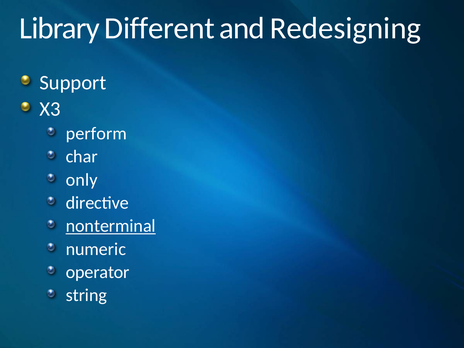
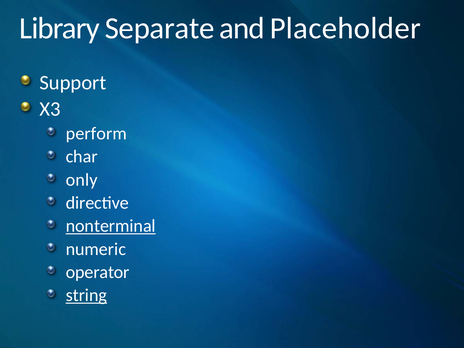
Different: Different -> Separate
Redesigning: Redesigning -> Placeholder
string underline: none -> present
